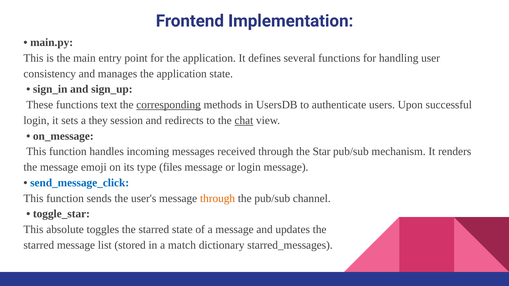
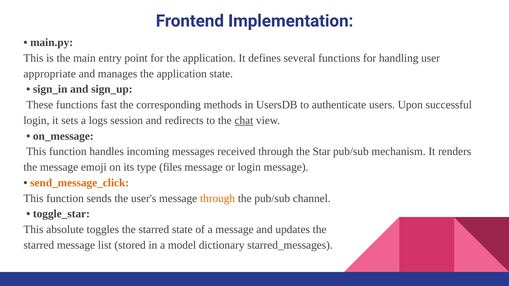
consistency: consistency -> appropriate
text: text -> fast
corresponding underline: present -> none
they: they -> logs
send_message_click colour: blue -> orange
match: match -> model
